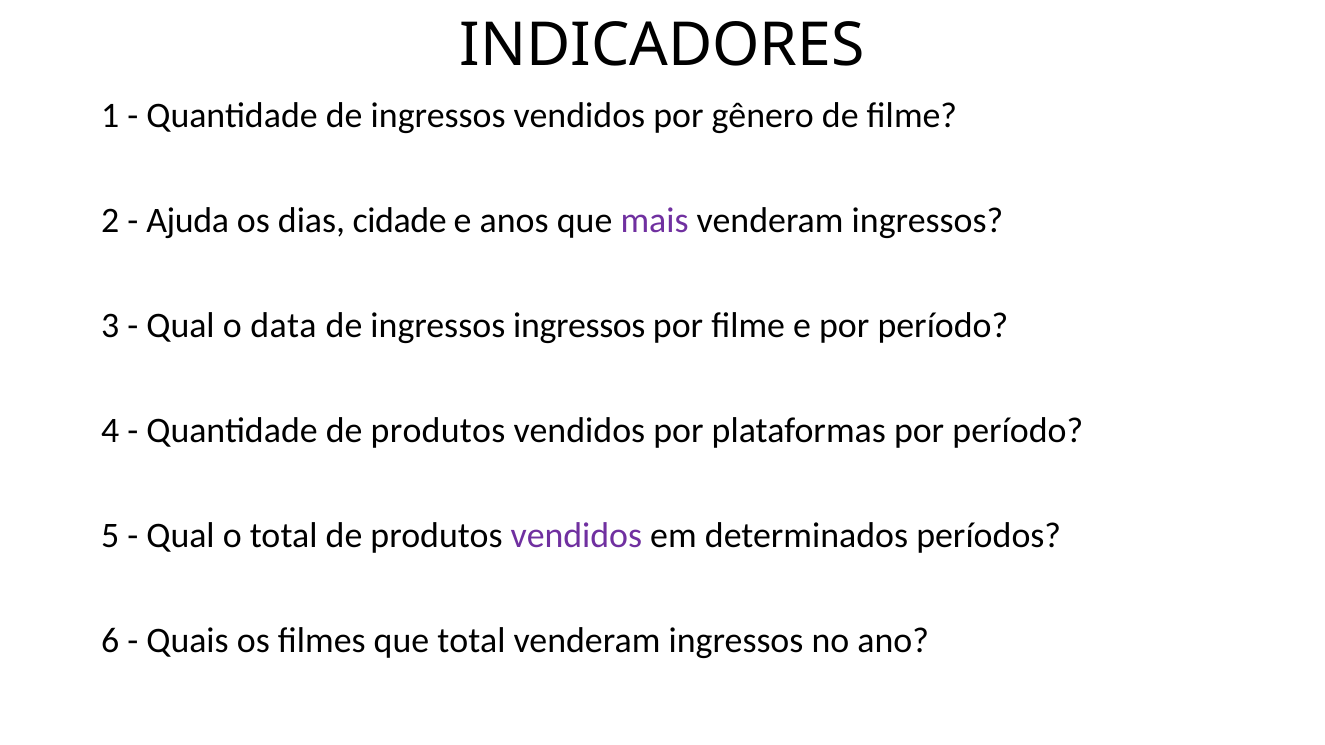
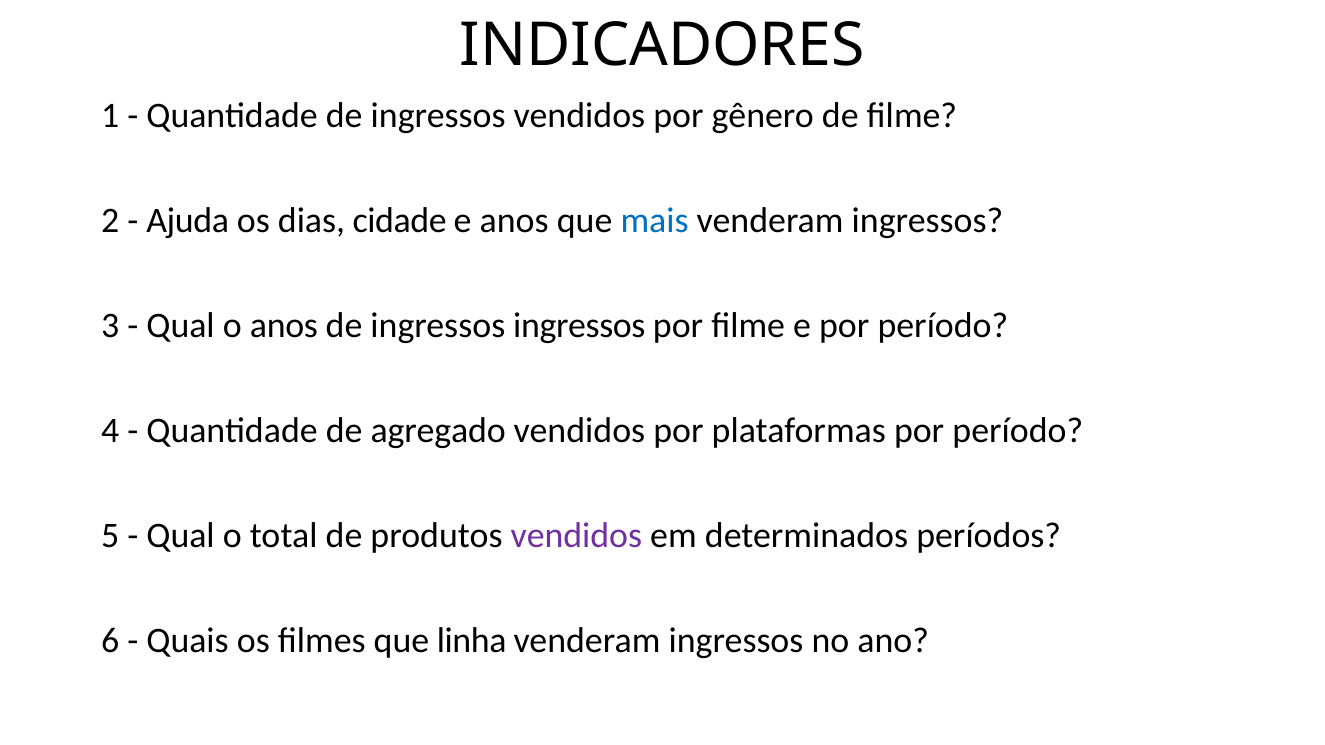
mais colour: purple -> blue
o data: data -> anos
Quantidade de produtos: produtos -> agregado
que total: total -> linha
